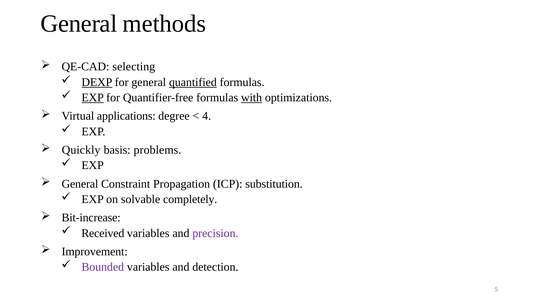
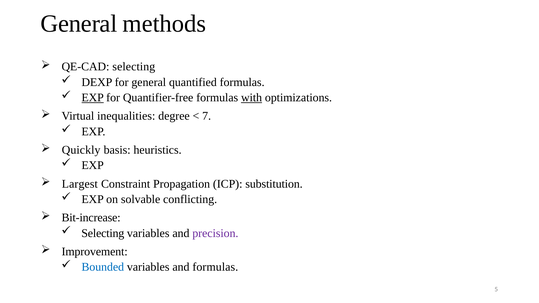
DEXP underline: present -> none
quantified underline: present -> none
applications: applications -> inequalities
4: 4 -> 7
problems: problems -> heuristics
General at (80, 184): General -> Largest
completely: completely -> conflicting
Received at (103, 233): Received -> Selecting
Bounded colour: purple -> blue
and detection: detection -> formulas
